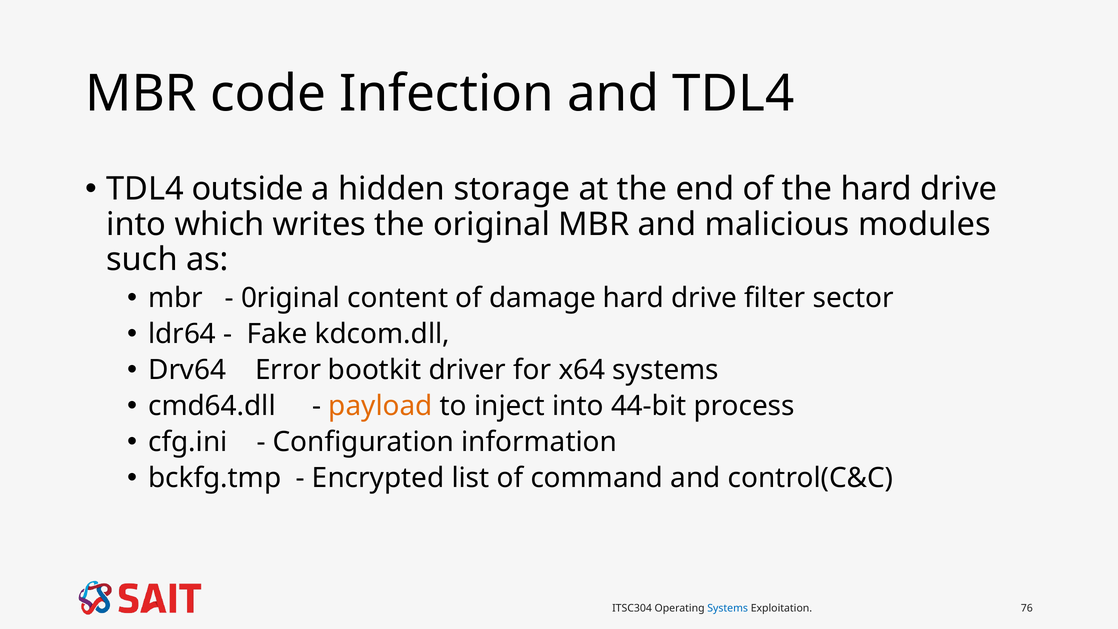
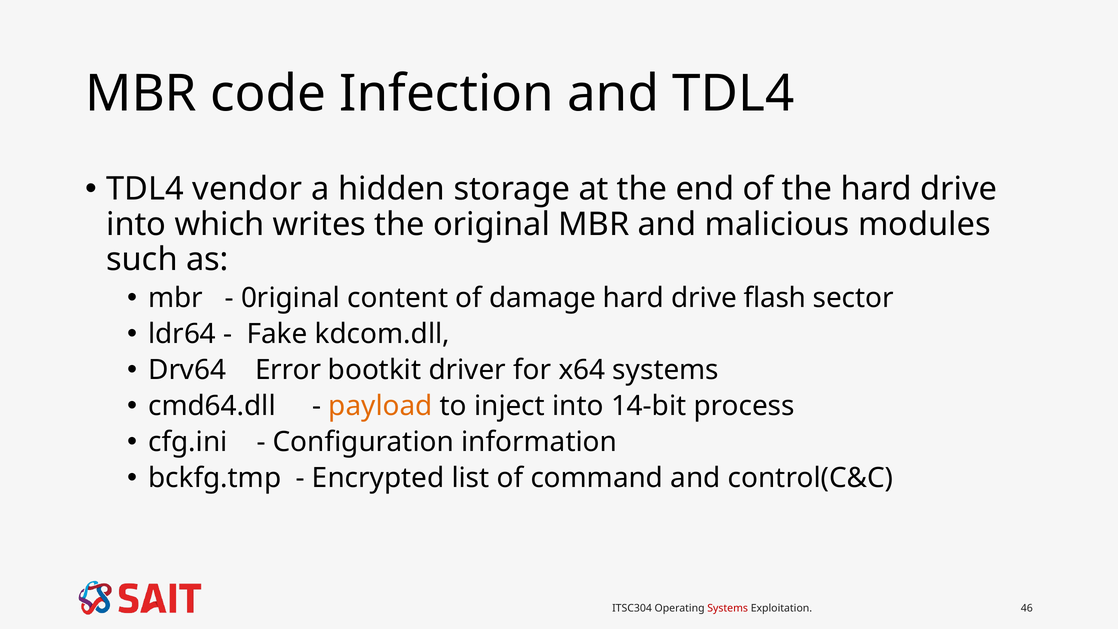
outside: outside -> vendor
filter: filter -> flash
44-bit: 44-bit -> 14-bit
Systems at (728, 608) colour: blue -> red
76: 76 -> 46
